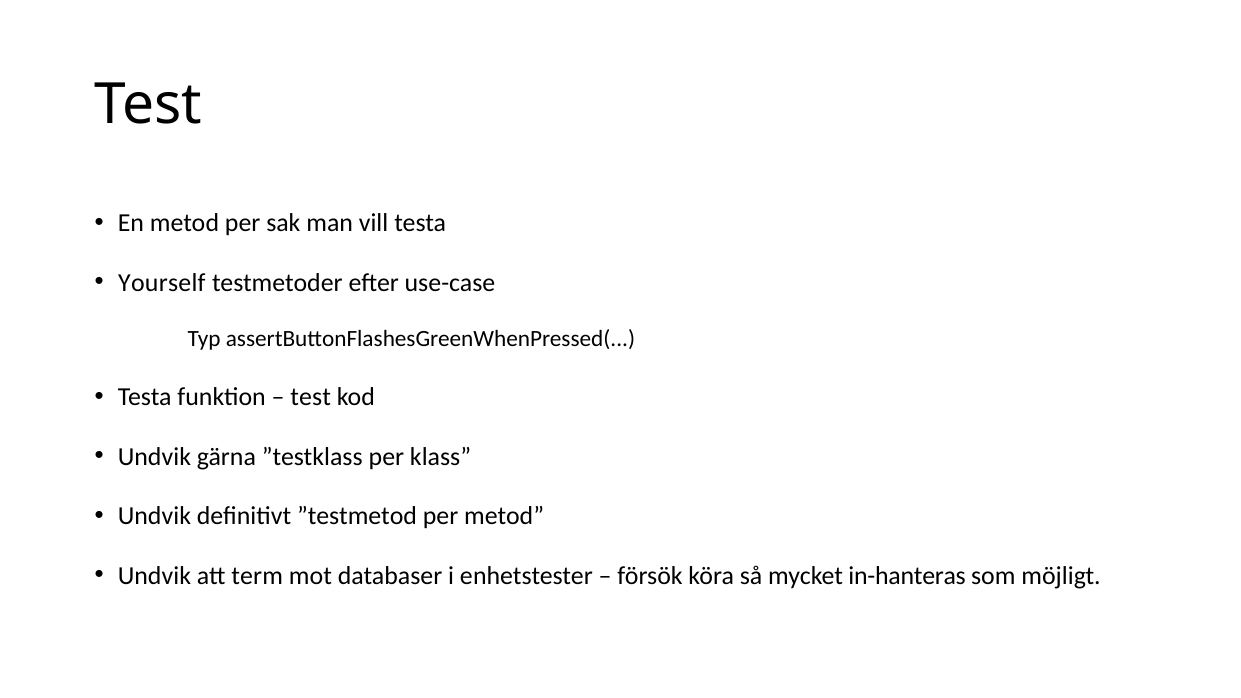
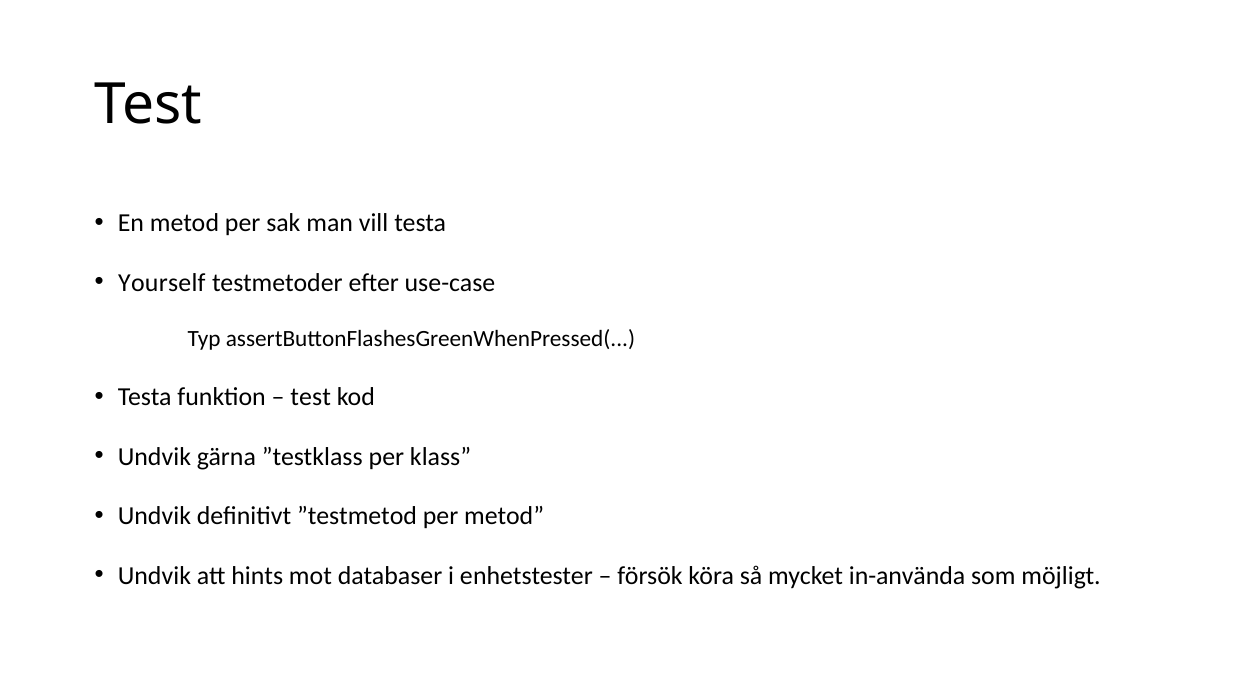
term: term -> hints
in-hanteras: in-hanteras -> in-använda
